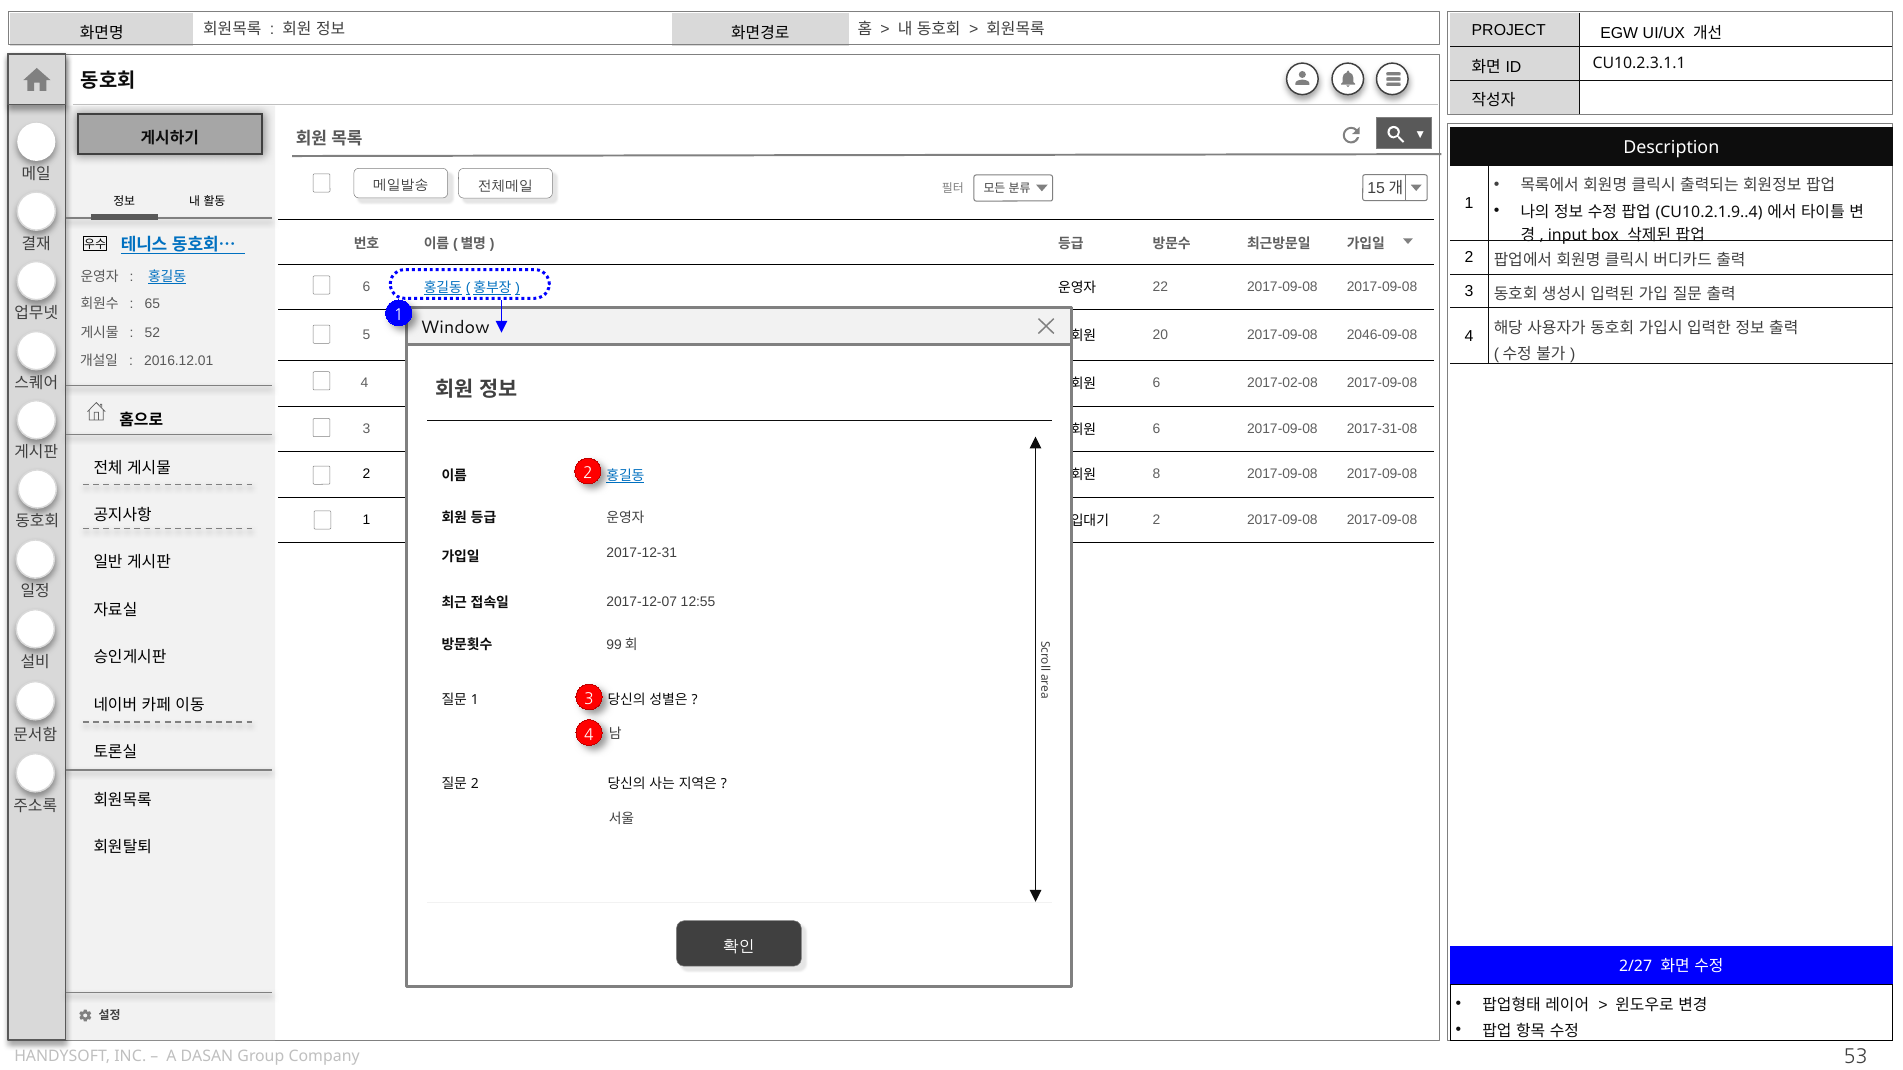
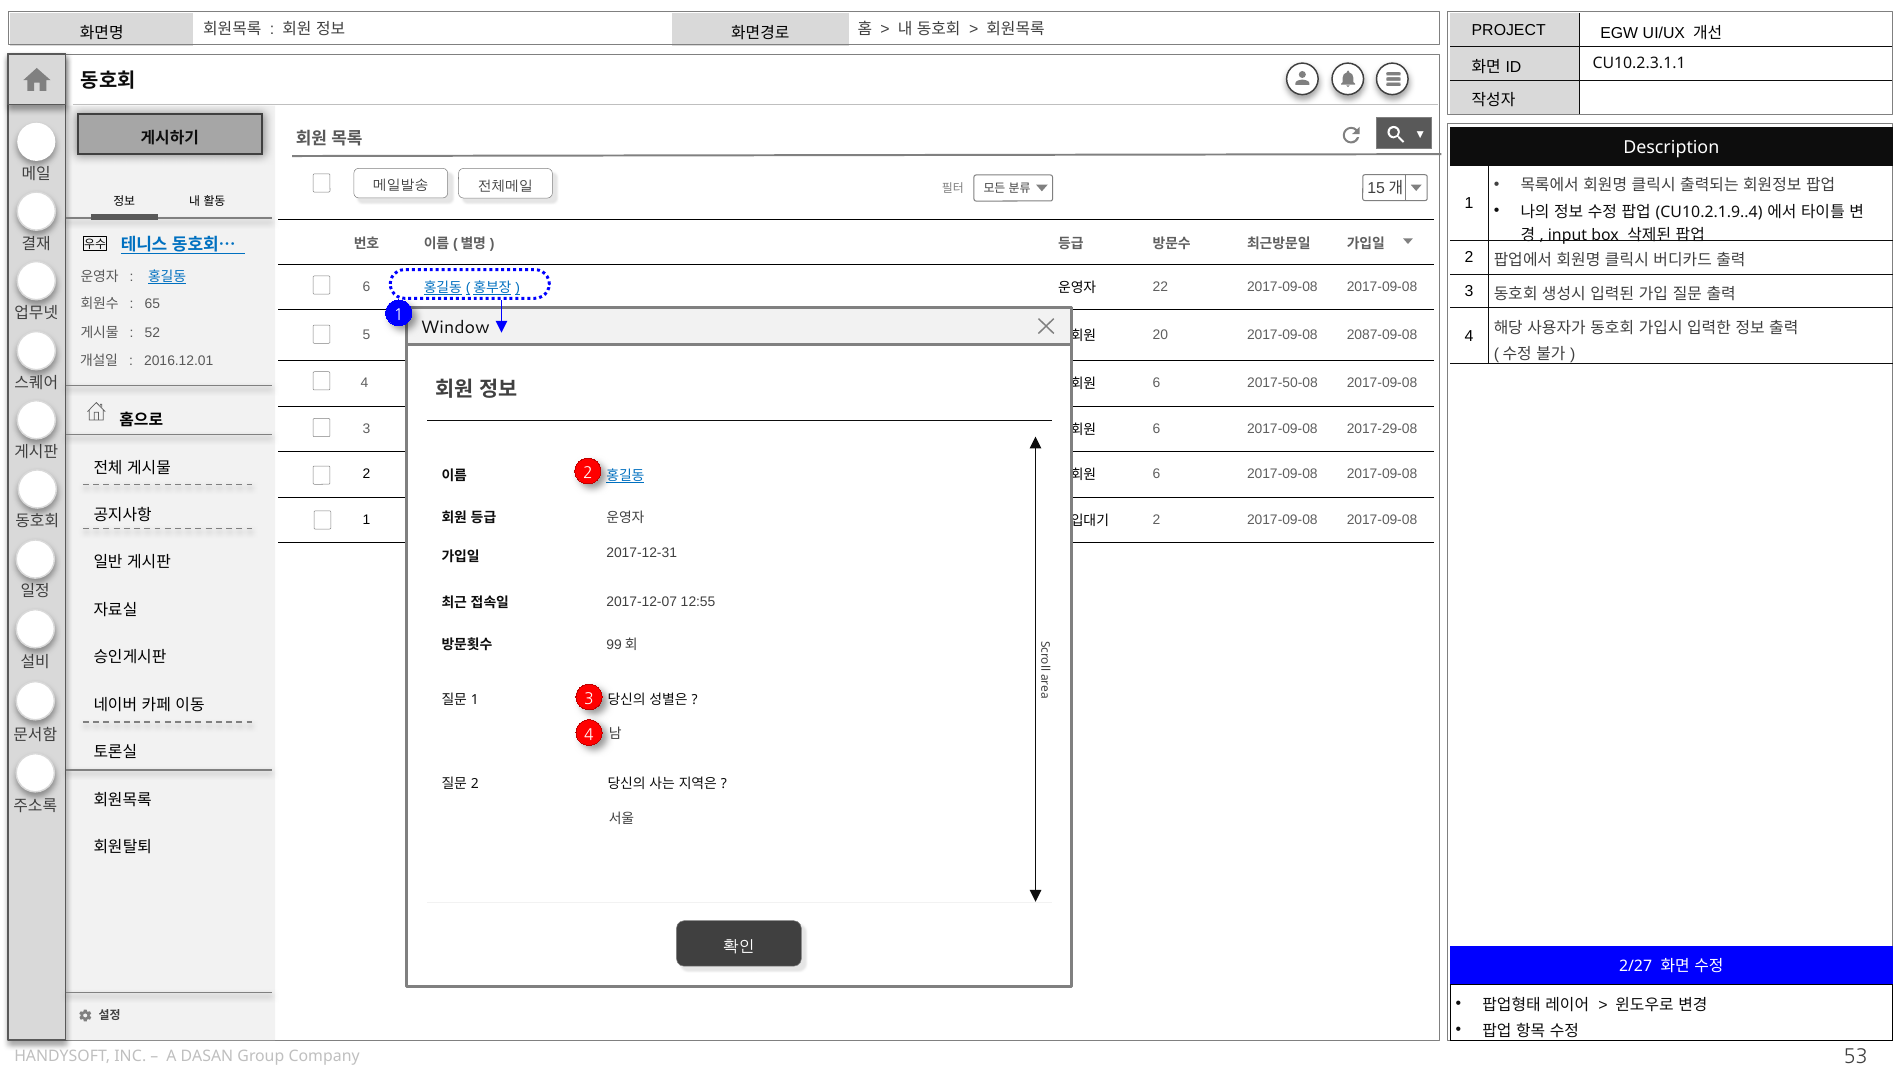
2046-09-08: 2046-09-08 -> 2087-09-08
2017-02-08: 2017-02-08 -> 2017-50-08
2017-31-08: 2017-31-08 -> 2017-29-08
8 at (1157, 474): 8 -> 6
